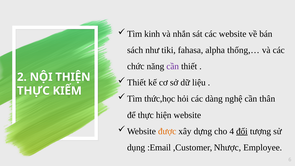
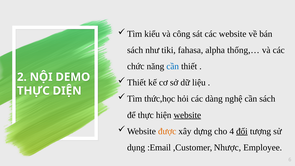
kinh: kinh -> kiểu
nhắn: nhắn -> công
cần at (173, 66) colour: purple -> blue
THIỆN: THIỆN -> DEMO
KIẾM: KIẾM -> DIỆN
cần thân: thân -> sách
website at (187, 115) underline: none -> present
